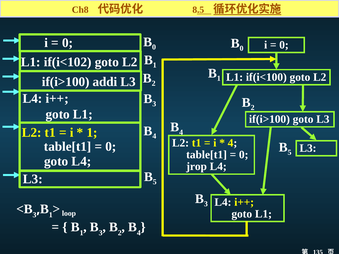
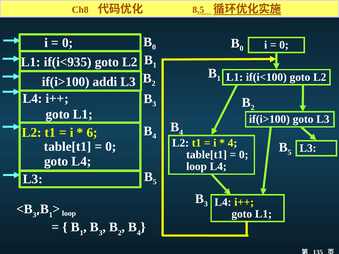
if(i<102: if(i<102 -> if(i<935
1 at (92, 133): 1 -> 6
jrop at (197, 167): jrop -> loop
